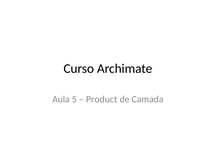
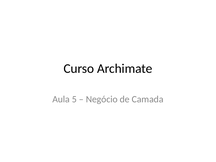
Product: Product -> Negócio
